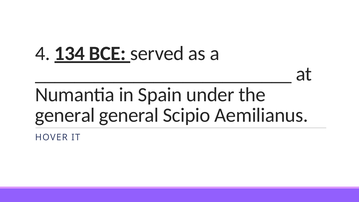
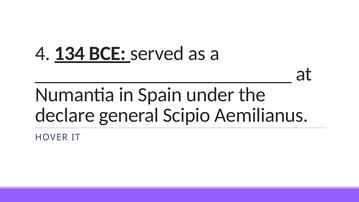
general at (65, 115): general -> declare
